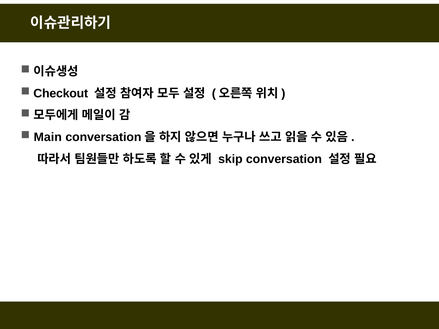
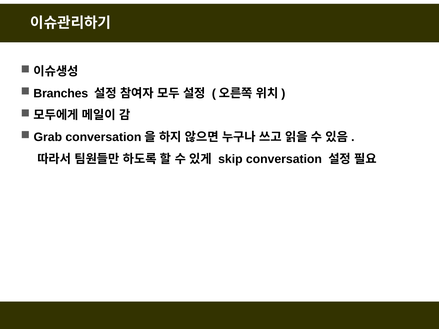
Checkout: Checkout -> Branches
Main: Main -> Grab
